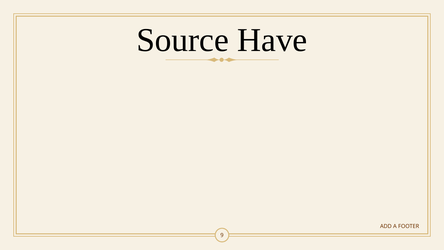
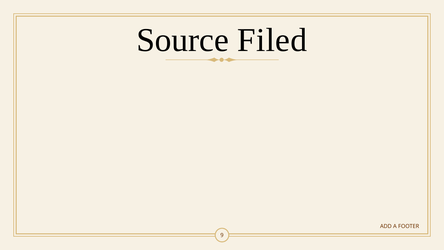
Have: Have -> Filed
